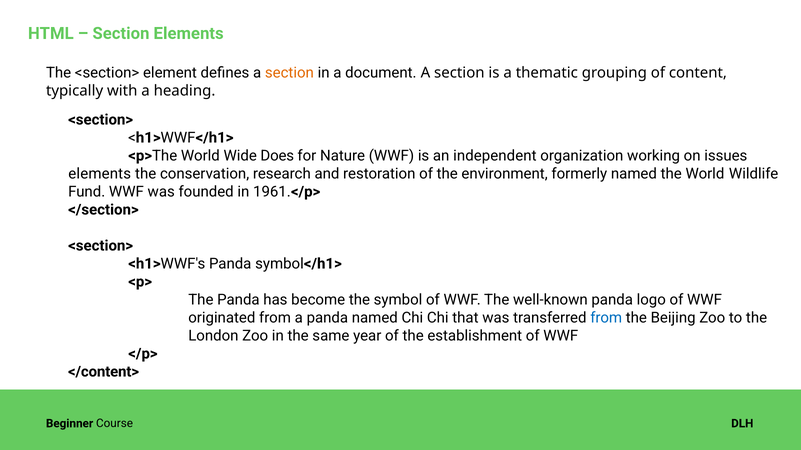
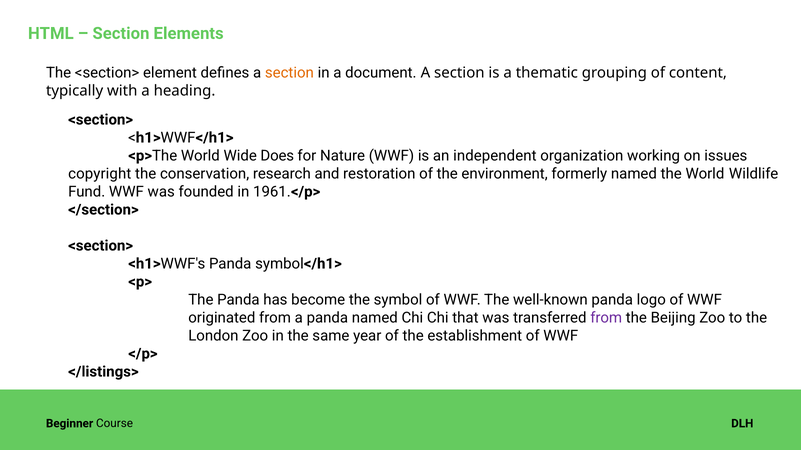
elements at (100, 174): elements -> copyright
from at (606, 318) colour: blue -> purple
</content>: </content> -> </listings>
